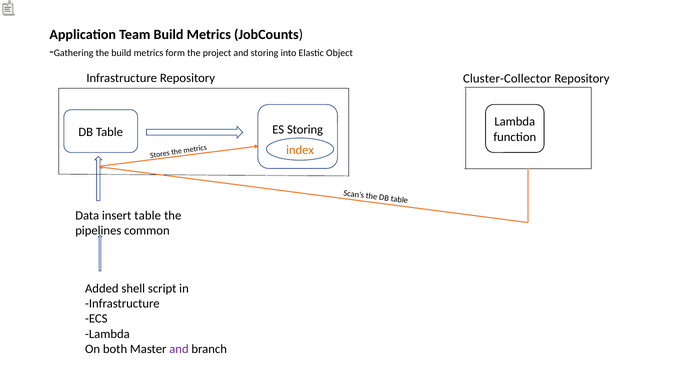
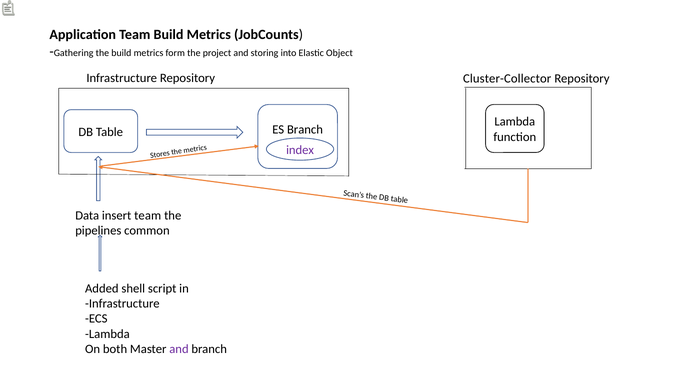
ES Storing: Storing -> Branch
index colour: orange -> purple
insert table: table -> team
